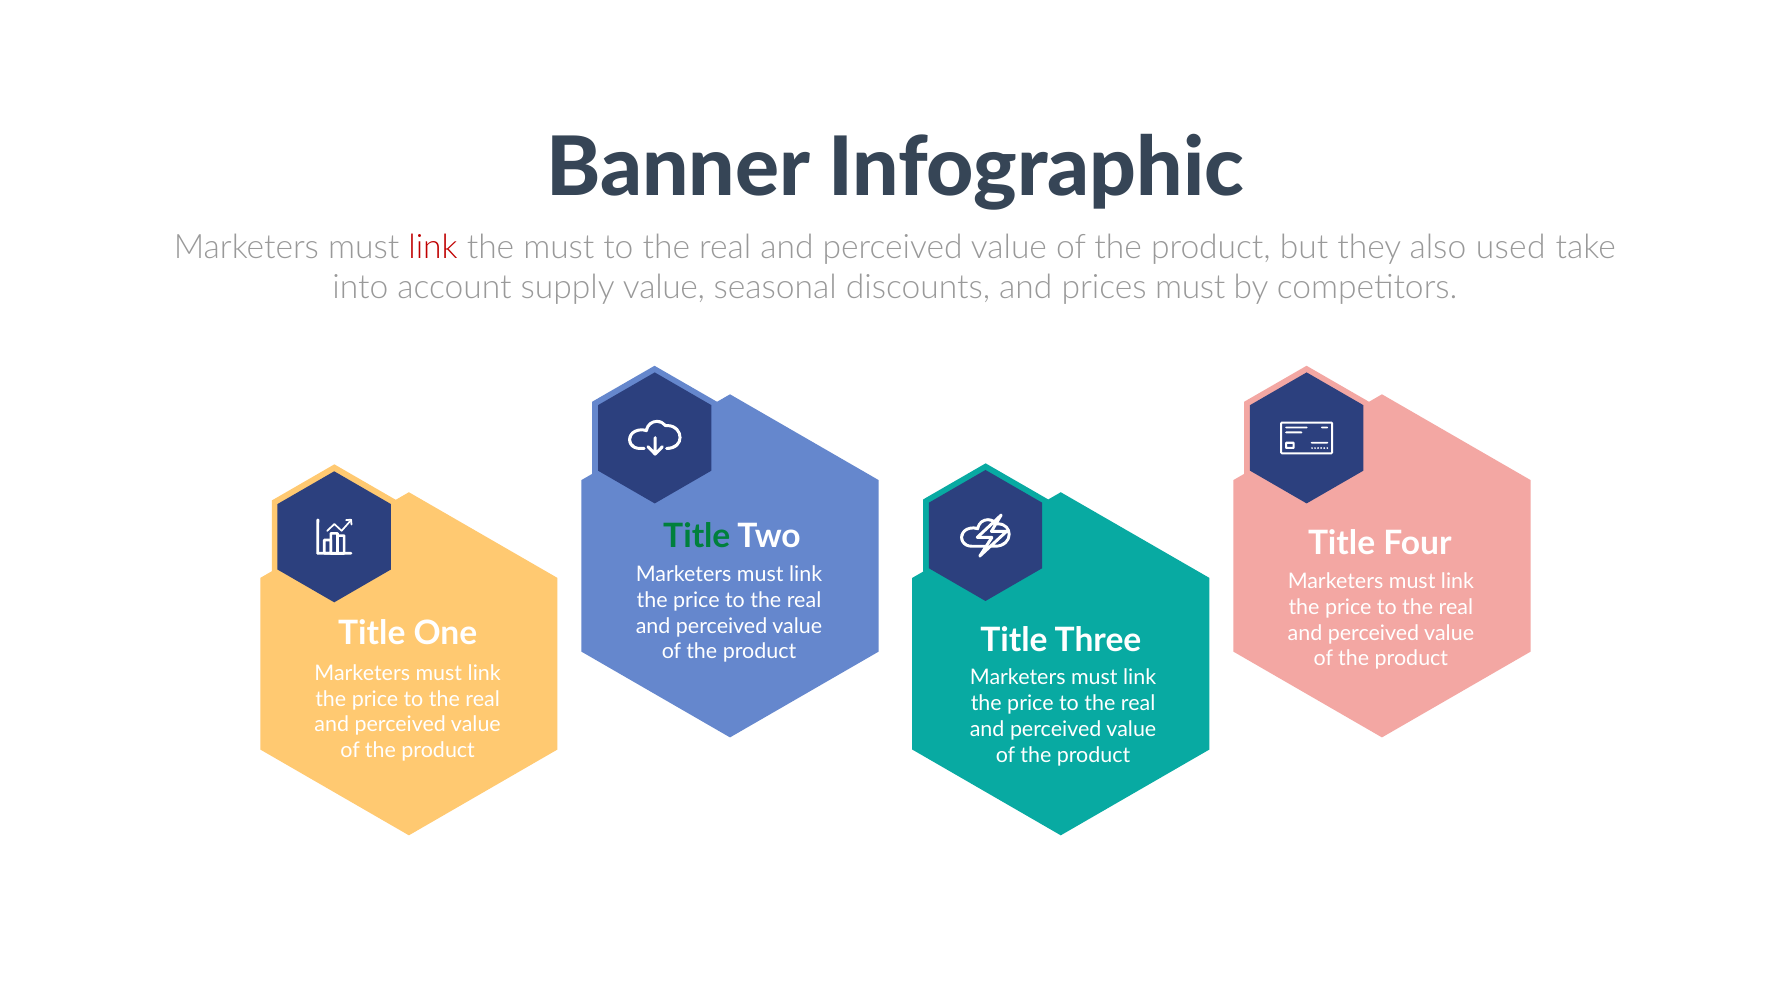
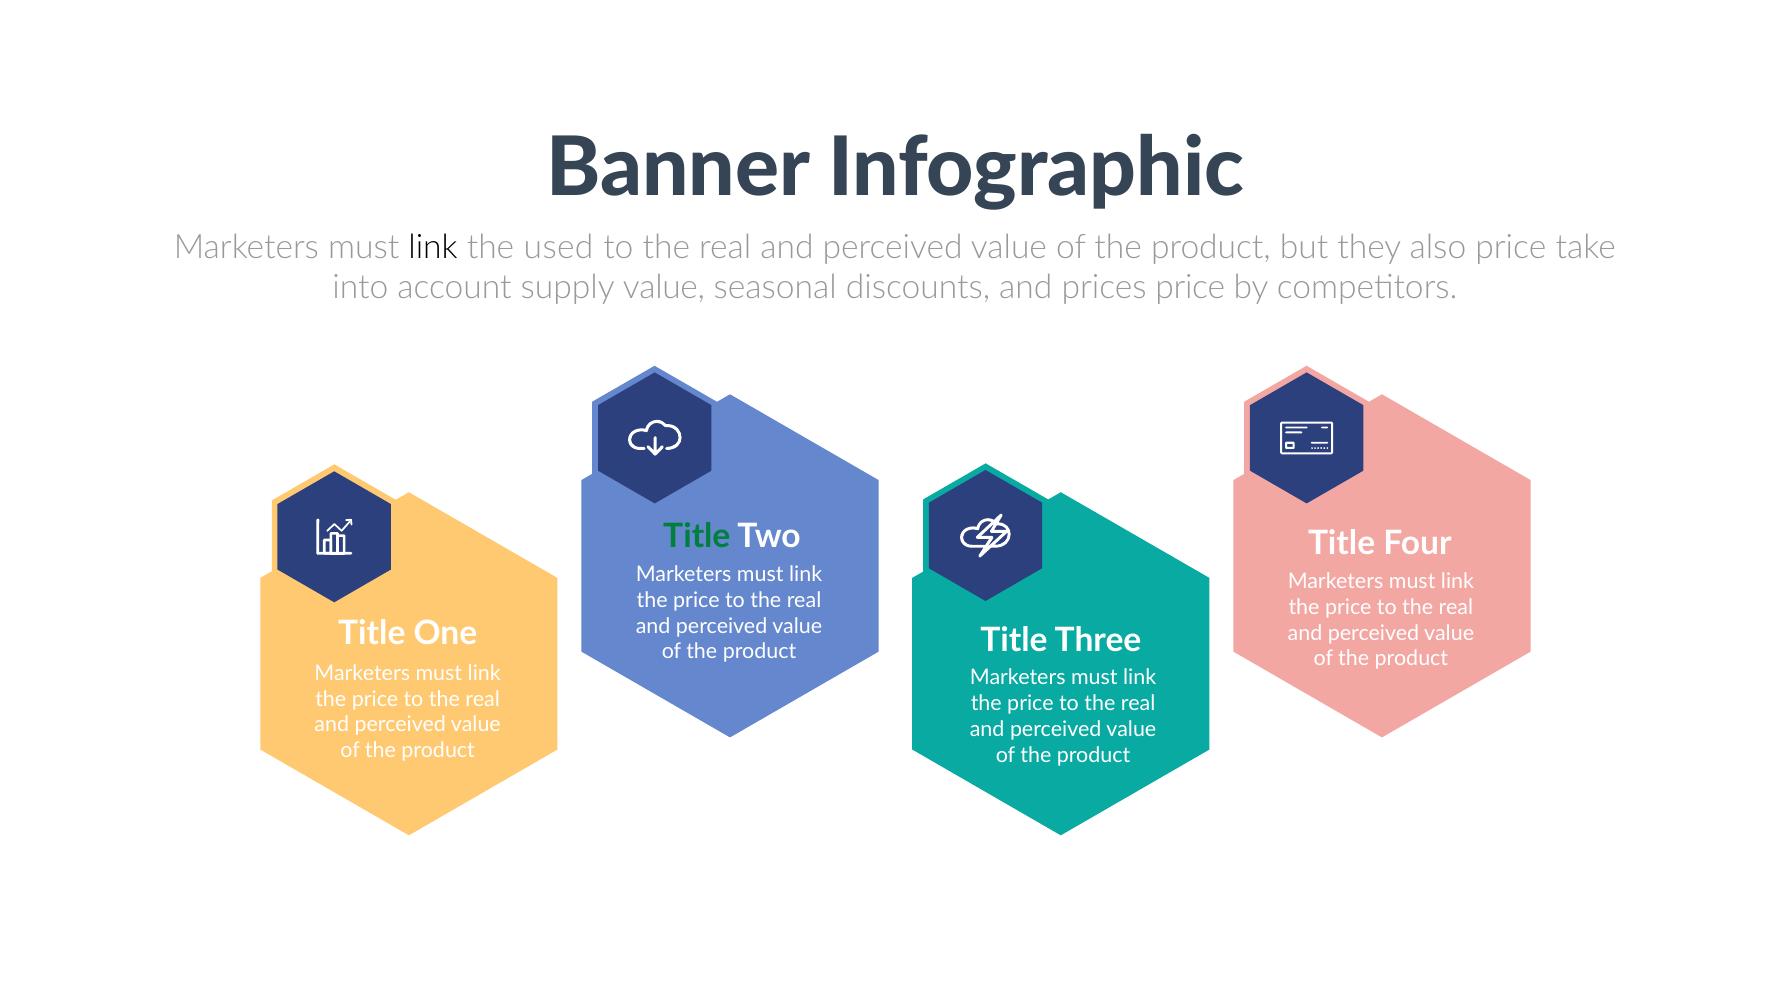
link at (433, 247) colour: red -> black
the must: must -> used
also used: used -> price
prices must: must -> price
